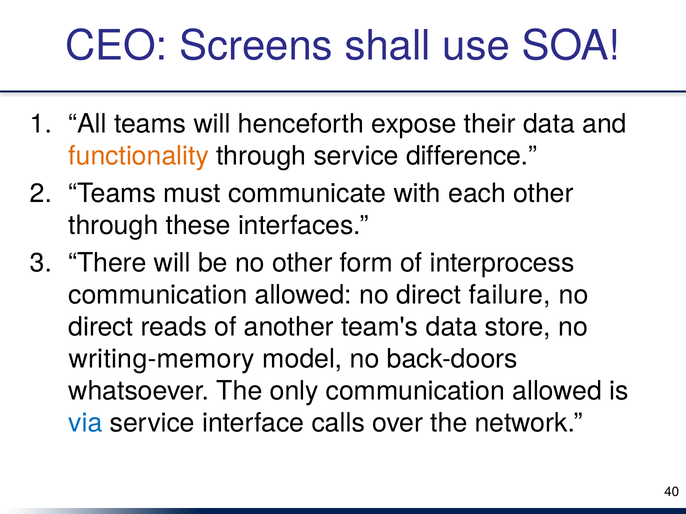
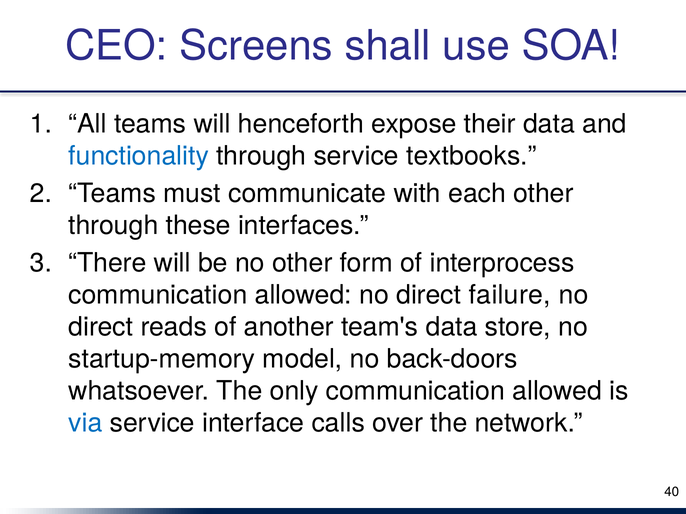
functionality colour: orange -> blue
difference: difference -> textbooks
writing-memory: writing-memory -> startup-memory
